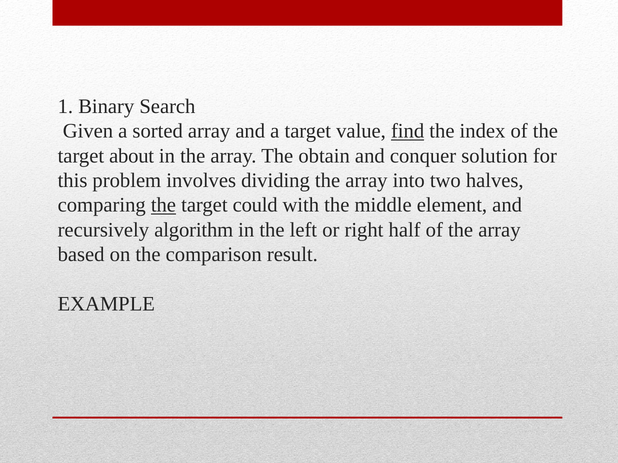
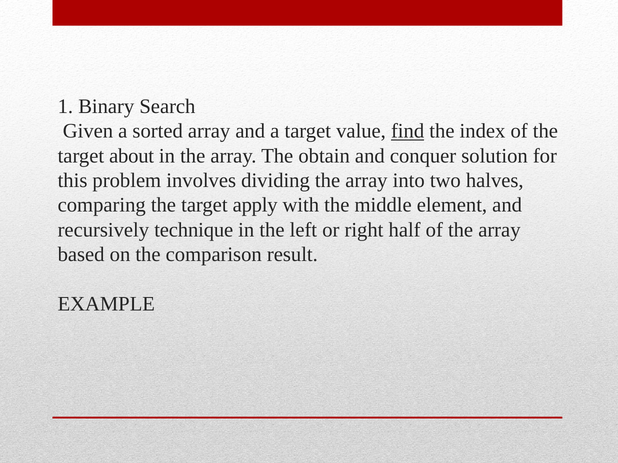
the at (163, 205) underline: present -> none
could: could -> apply
algorithm: algorithm -> technique
